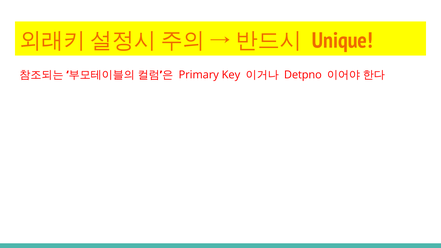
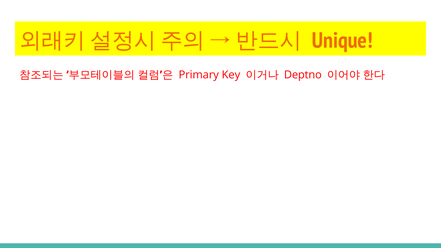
Detpno: Detpno -> Deptno
